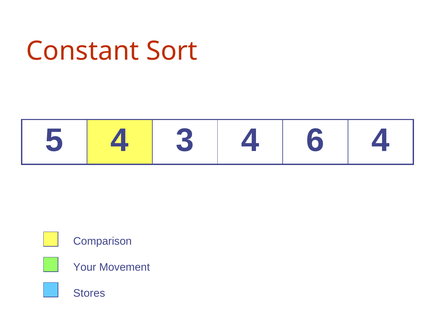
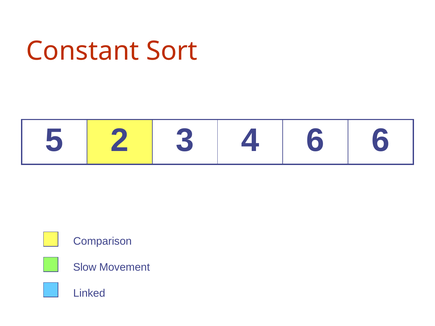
5 4: 4 -> 2
6 4: 4 -> 6
Your: Your -> Slow
Stores: Stores -> Linked
